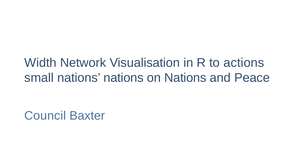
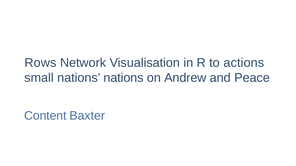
Width: Width -> Rows
on Nations: Nations -> Andrew
Council: Council -> Content
